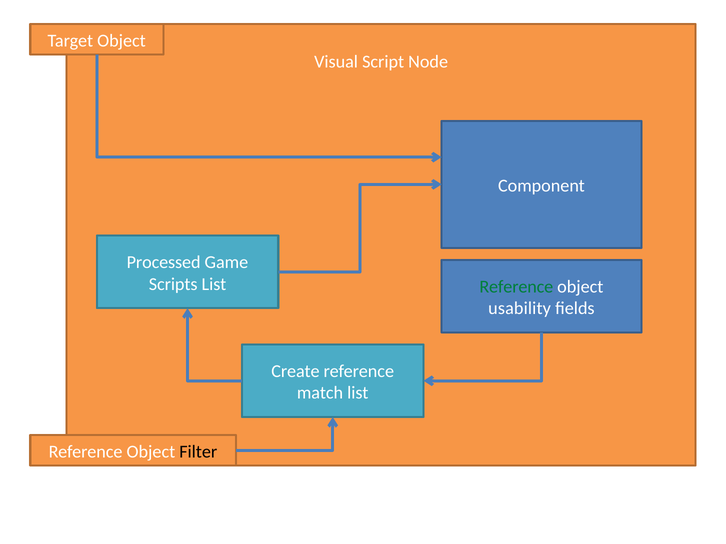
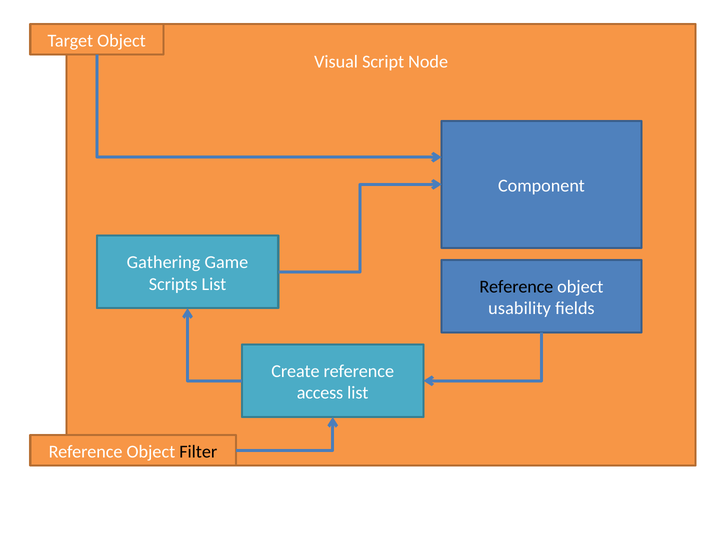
Processed: Processed -> Gathering
Reference at (516, 287) colour: green -> black
match: match -> access
